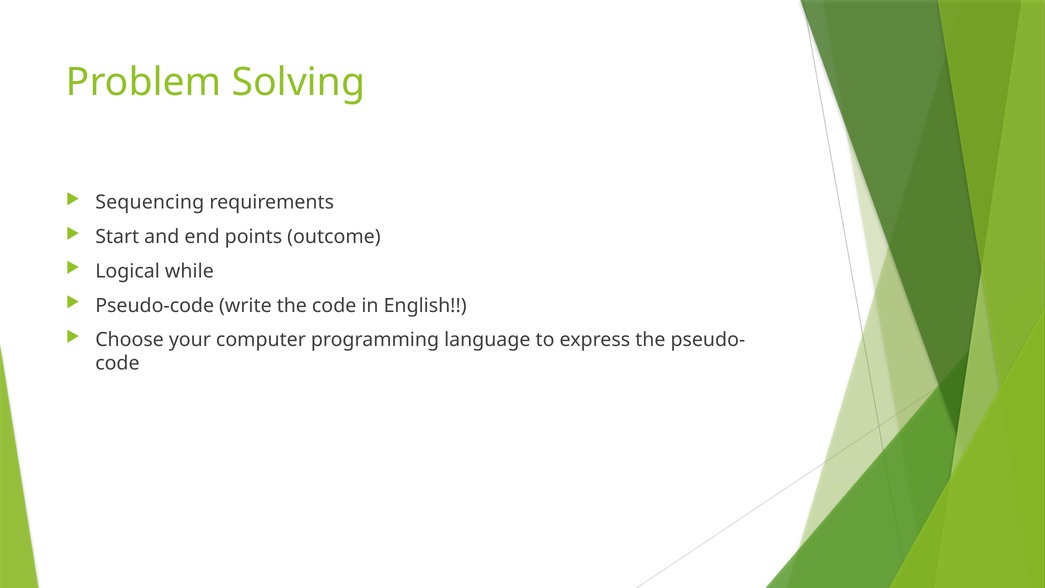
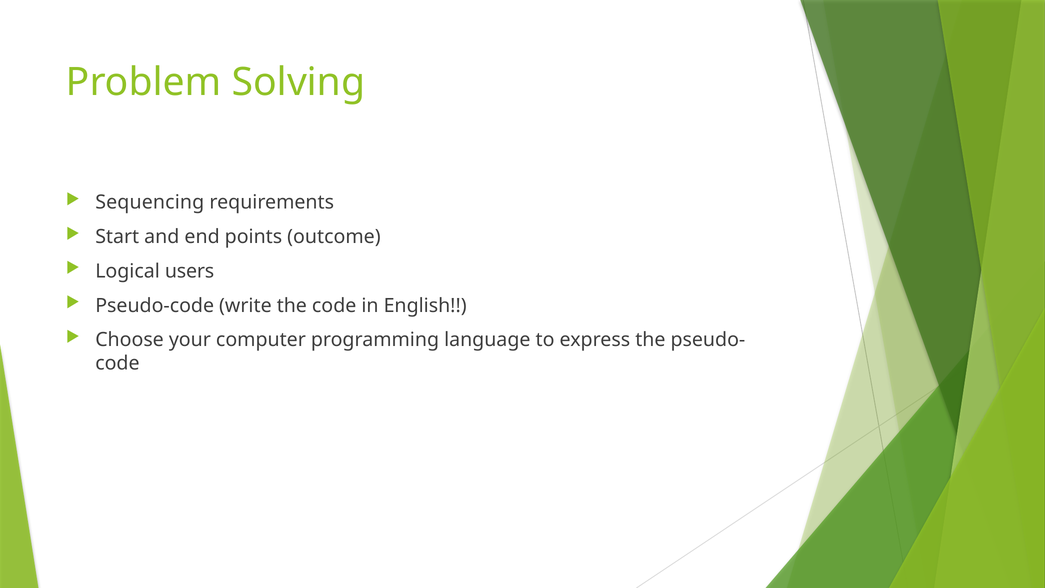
while: while -> users
